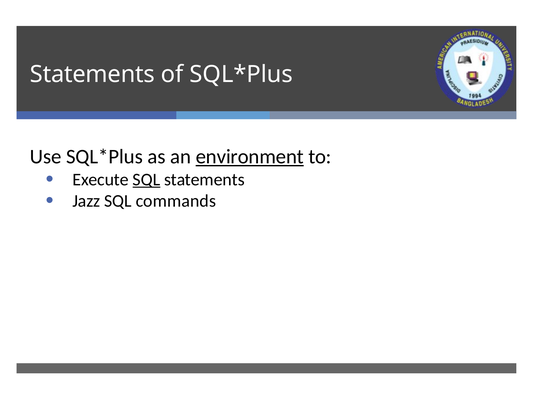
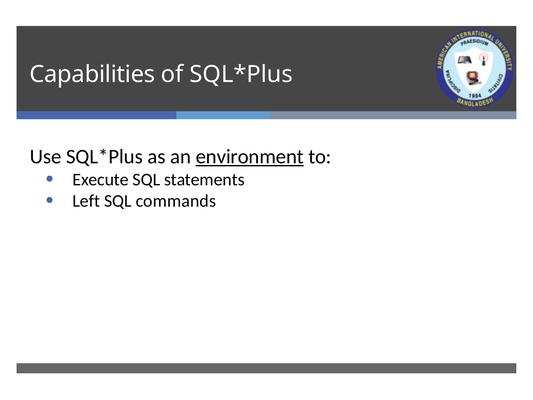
Statements at (92, 74): Statements -> Capabilities
SQL at (146, 180) underline: present -> none
Jazz: Jazz -> Left
